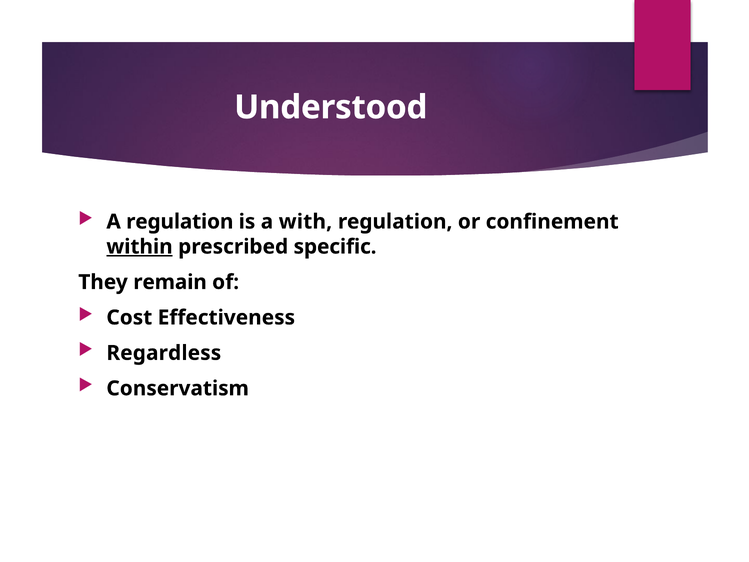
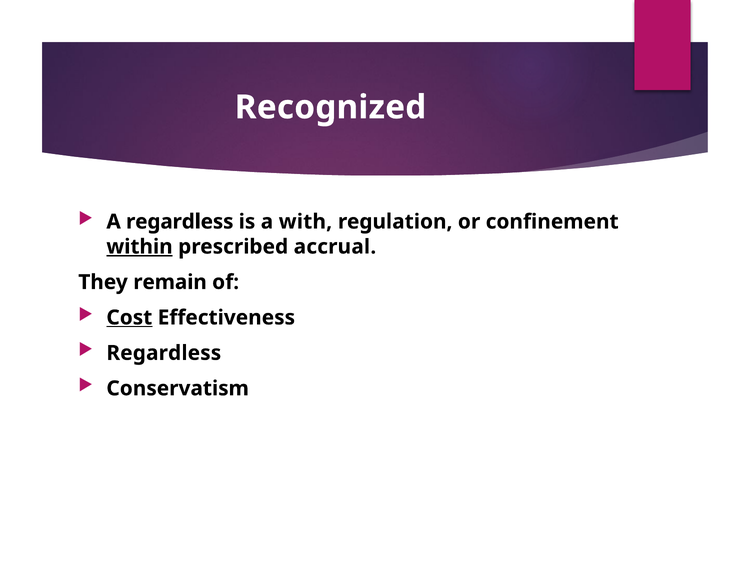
Understood: Understood -> Recognized
A regulation: regulation -> regardless
specific: specific -> accrual
Cost underline: none -> present
